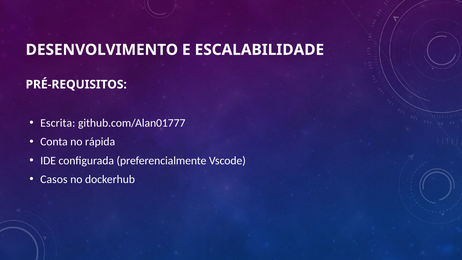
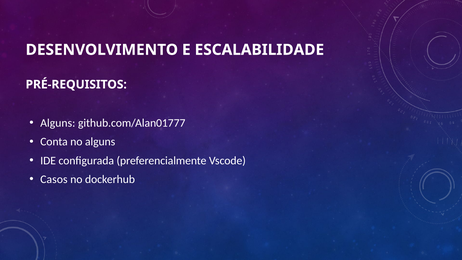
Escrita at (58, 123): Escrita -> Alguns
no rápida: rápida -> alguns
